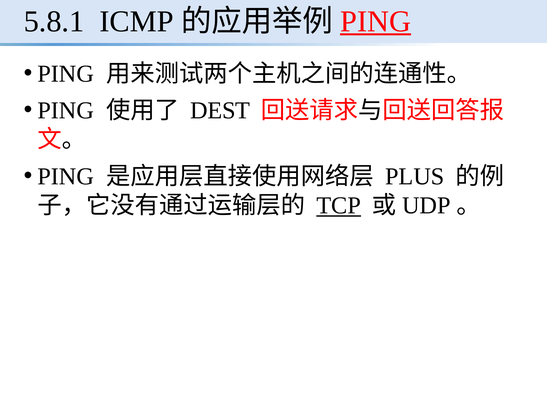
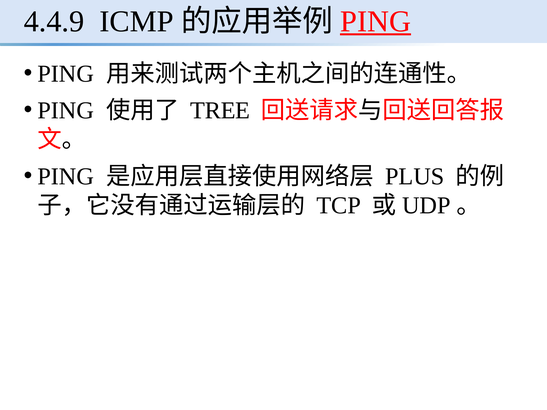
5.8.1: 5.8.1 -> 4.4.9
DEST: DEST -> TREE
TCP underline: present -> none
